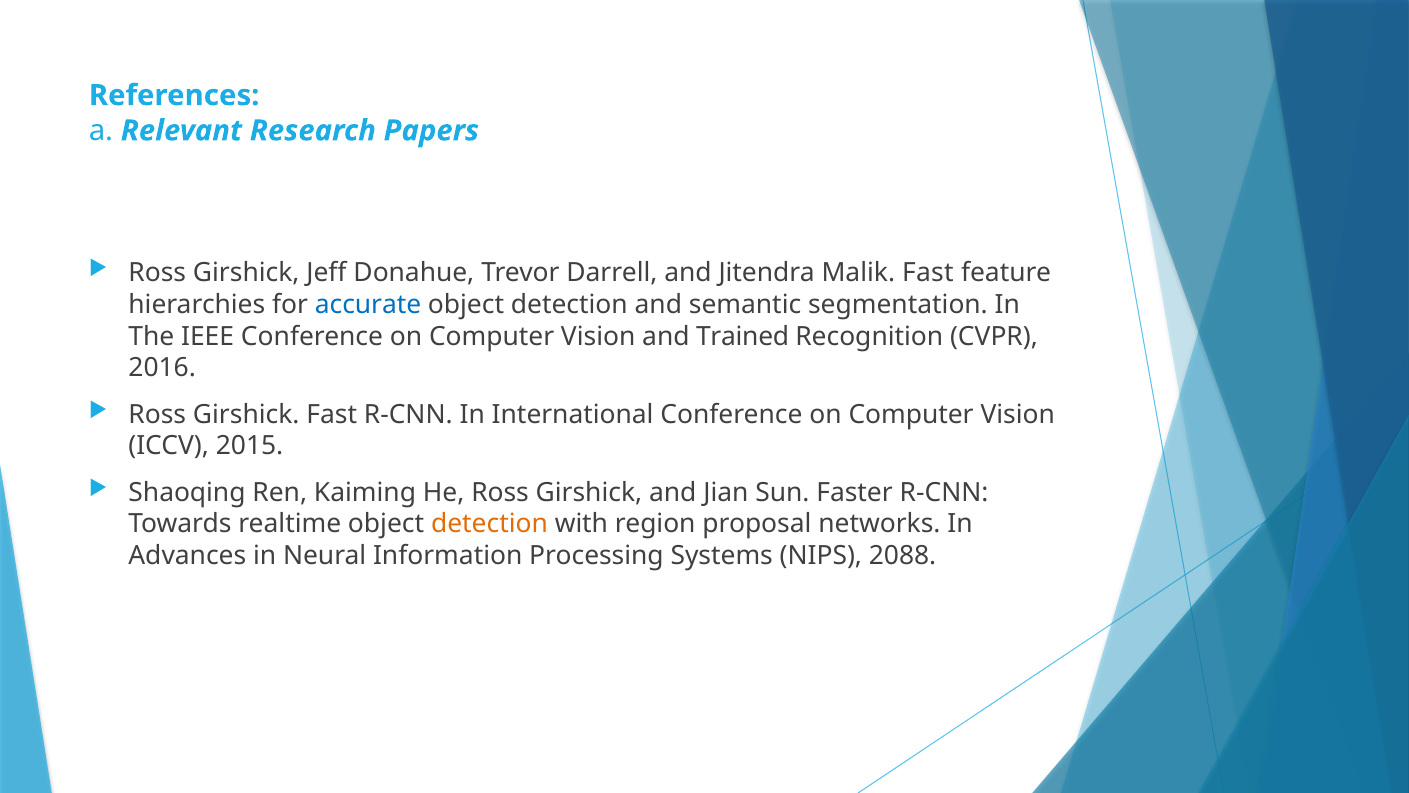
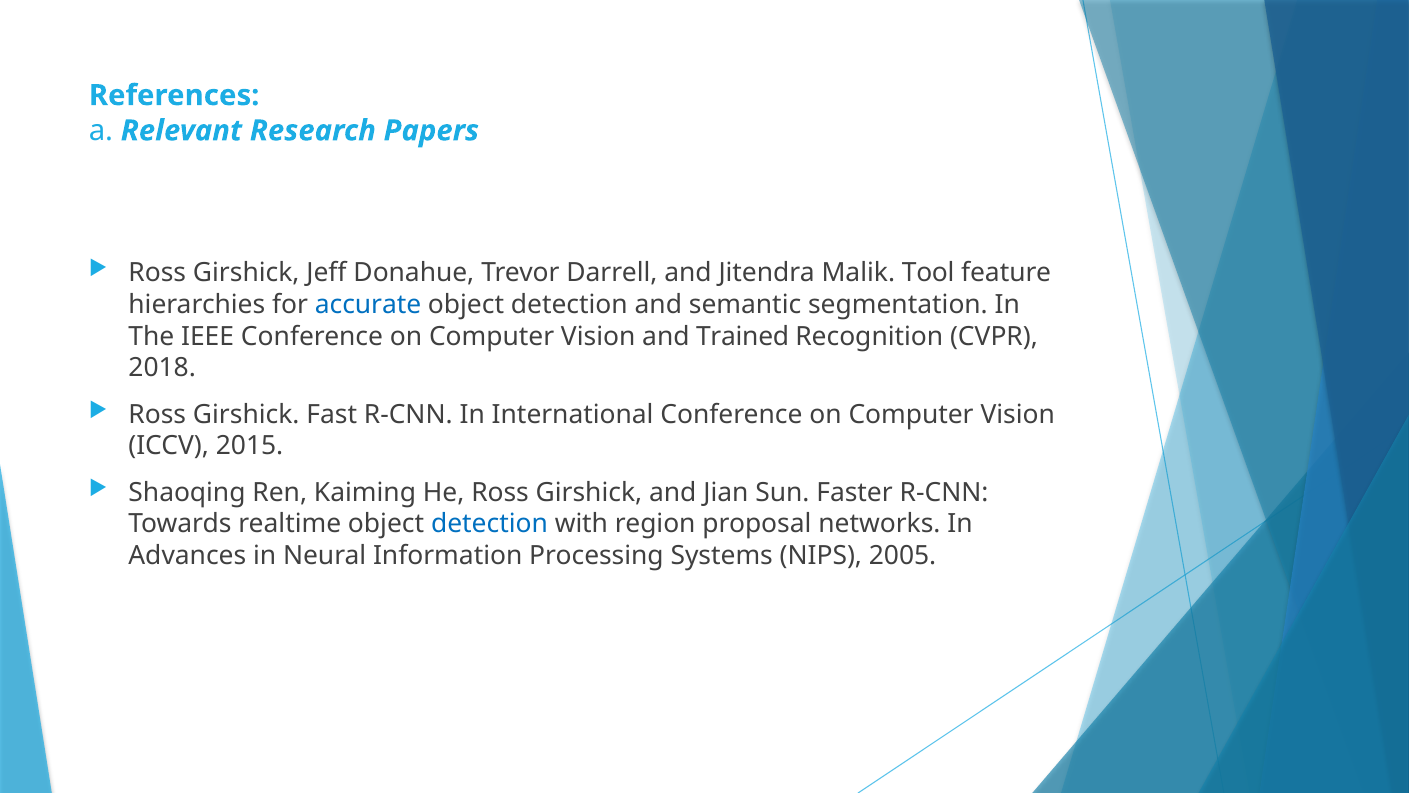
Malik Fast: Fast -> Tool
2016: 2016 -> 2018
detection at (489, 524) colour: orange -> blue
2088: 2088 -> 2005
